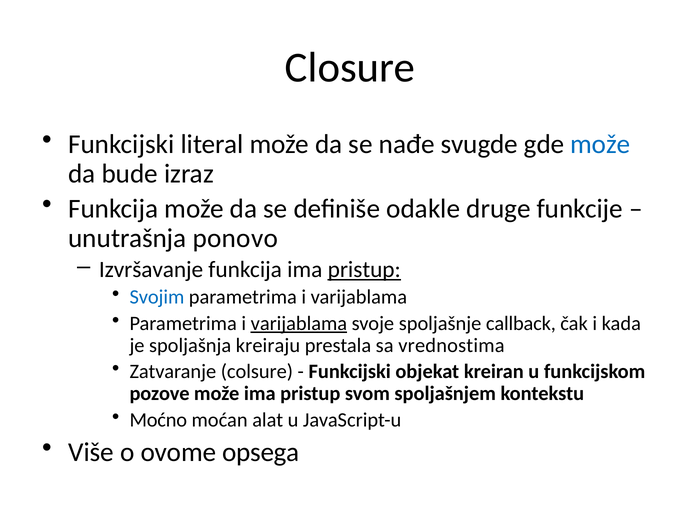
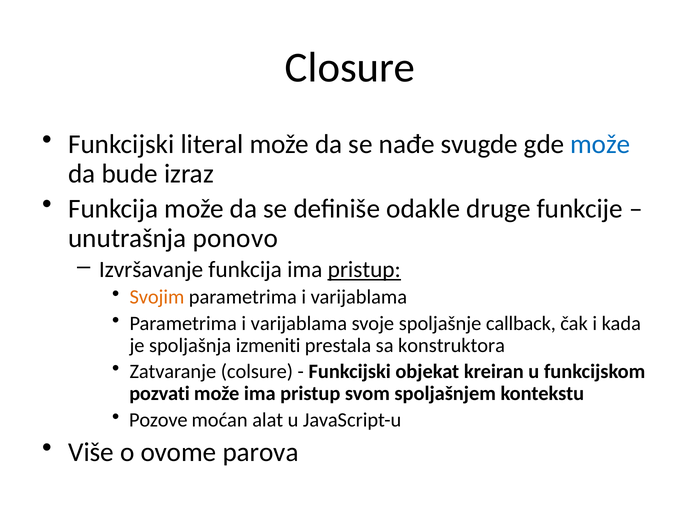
Svojim colour: blue -> orange
varijablama at (299, 323) underline: present -> none
kreiraju: kreiraju -> izmeniti
vrednostima: vrednostima -> konstruktora
pozove: pozove -> pozvati
Moćno: Moćno -> Pozove
opsega: opsega -> parova
